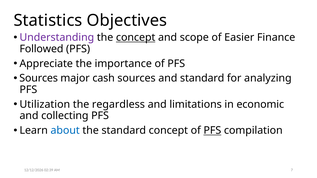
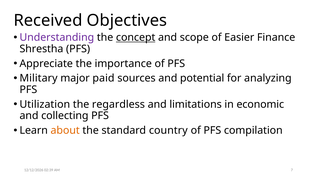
Statistics: Statistics -> Received
Followed: Followed -> Shrestha
Sources at (39, 78): Sources -> Military
cash: cash -> paid
and standard: standard -> potential
about colour: blue -> orange
standard concept: concept -> country
PFS at (212, 131) underline: present -> none
